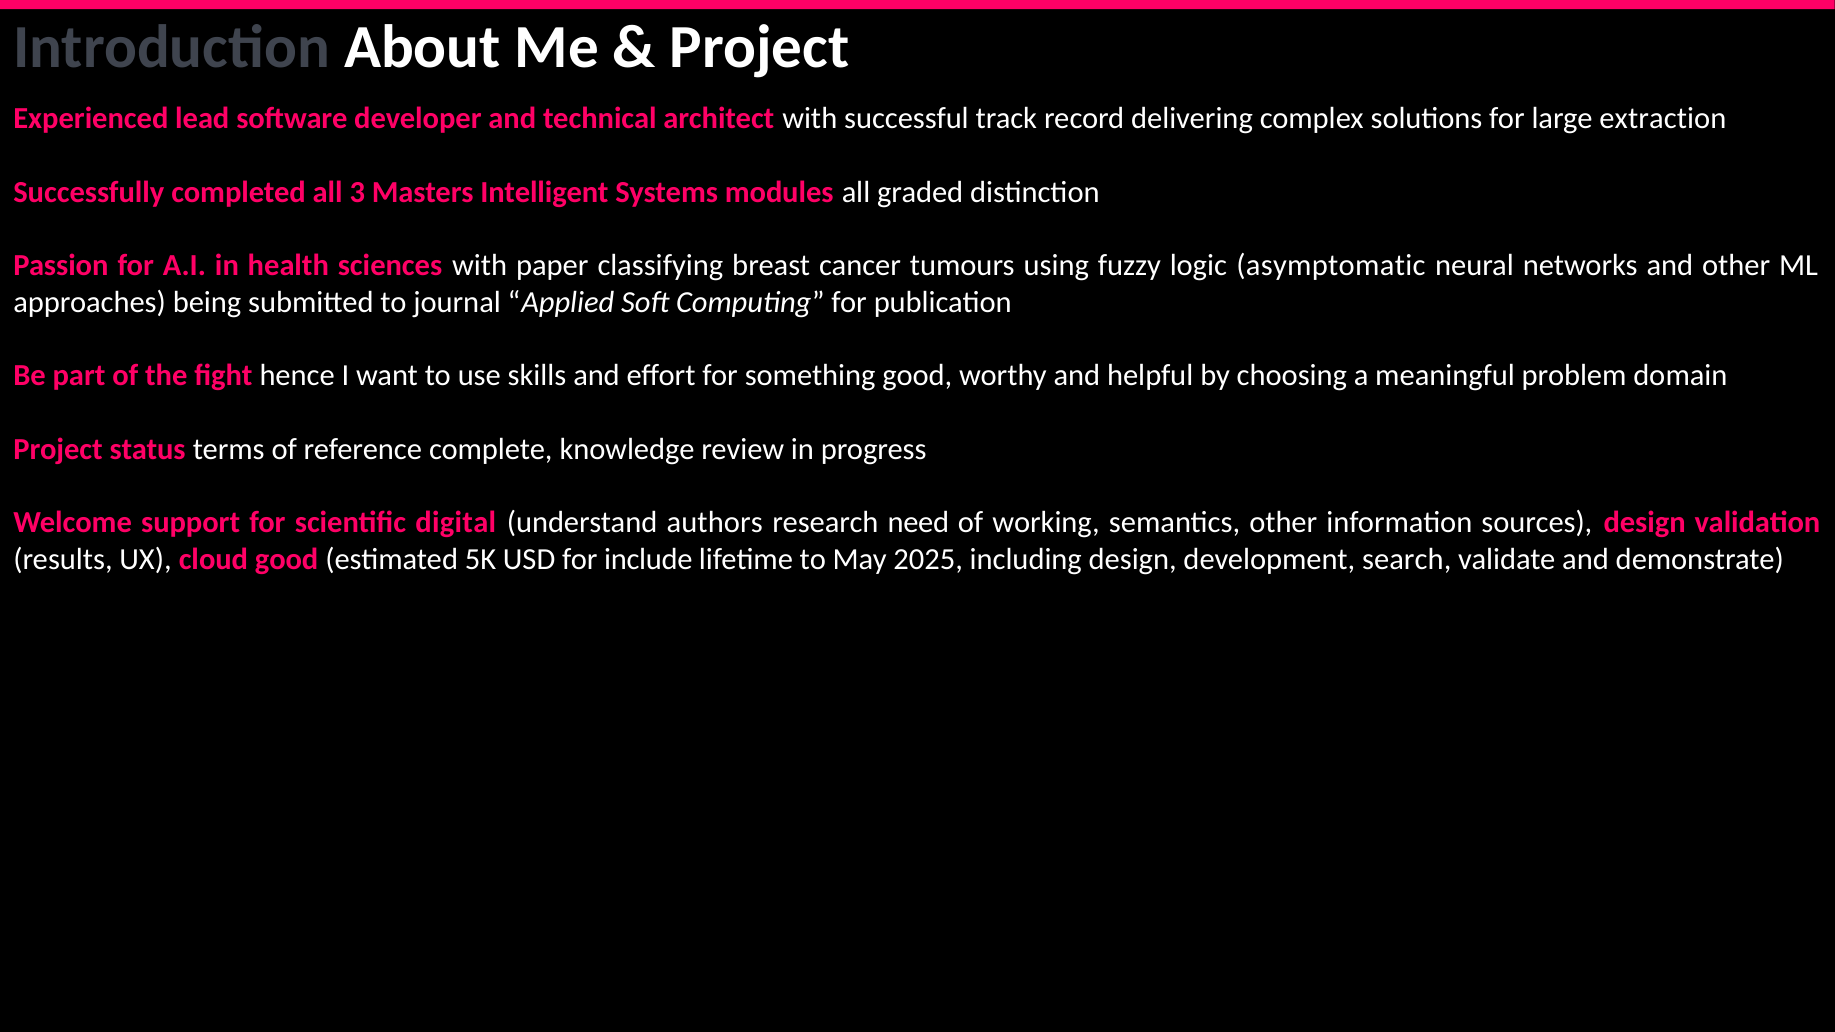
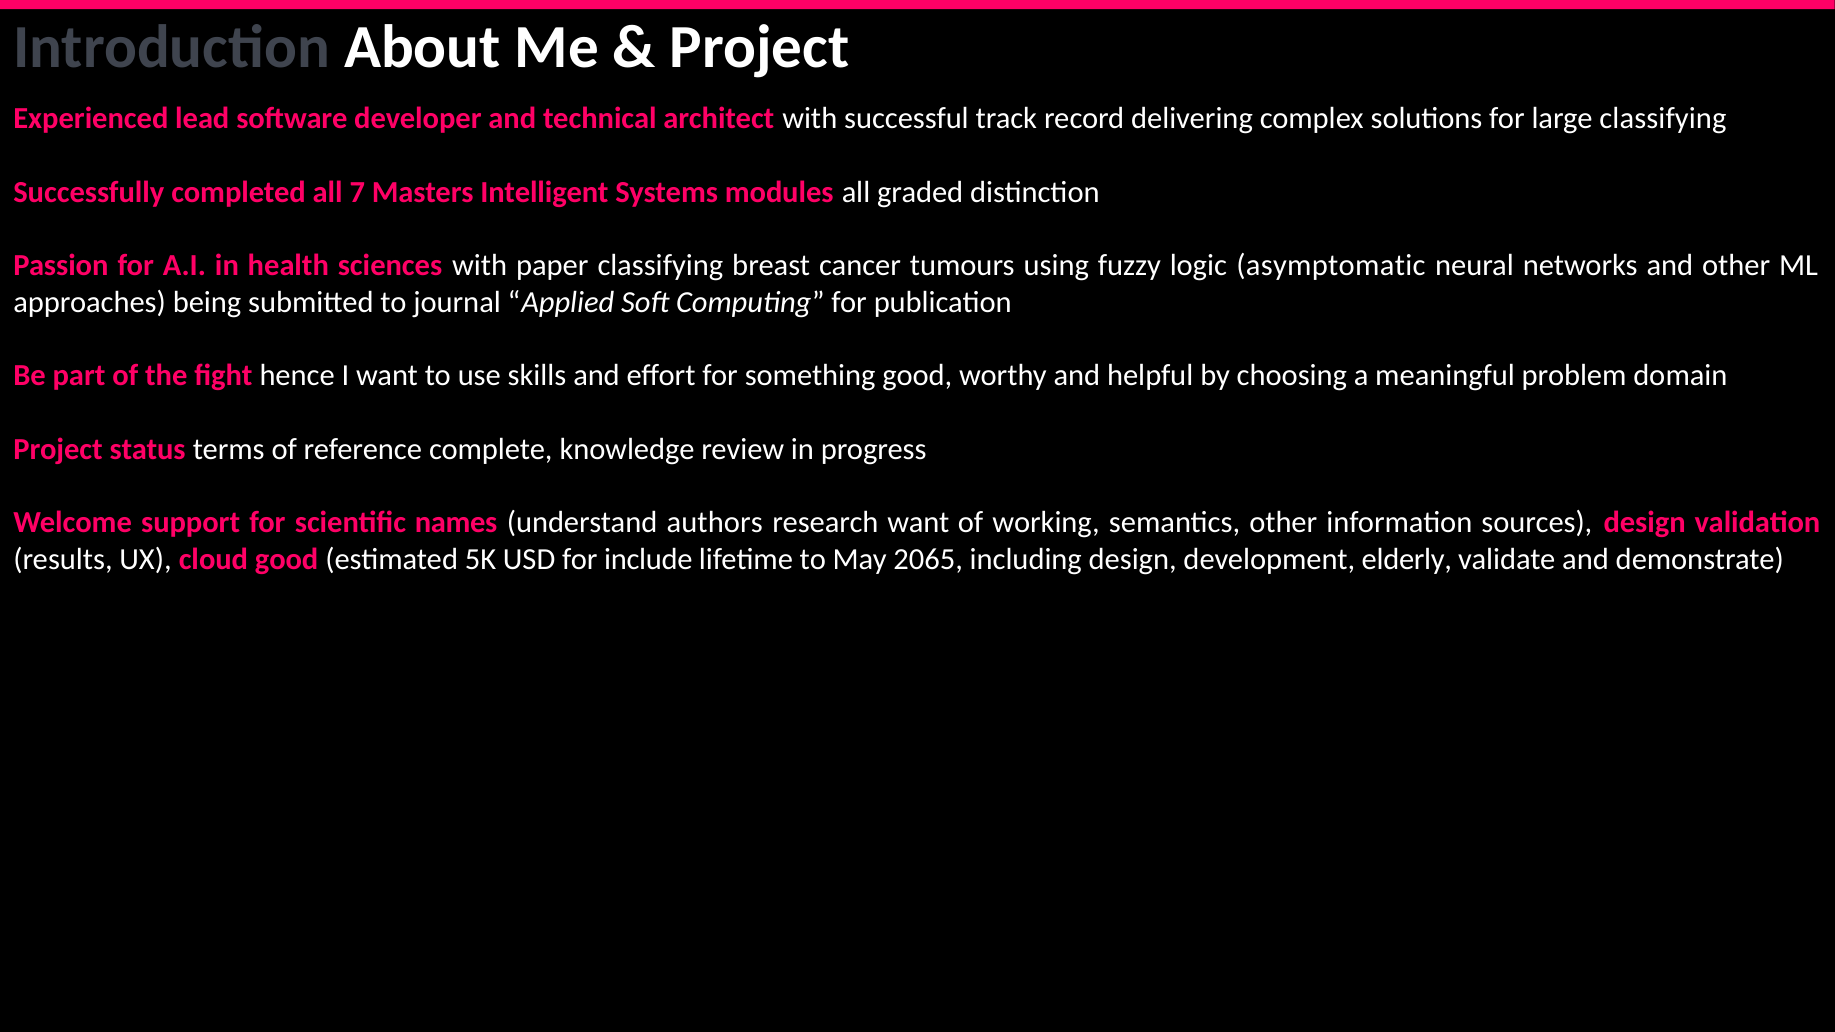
large extraction: extraction -> classifying
3: 3 -> 7
digital: digital -> names
research need: need -> want
2025: 2025 -> 2065
search: search -> elderly
